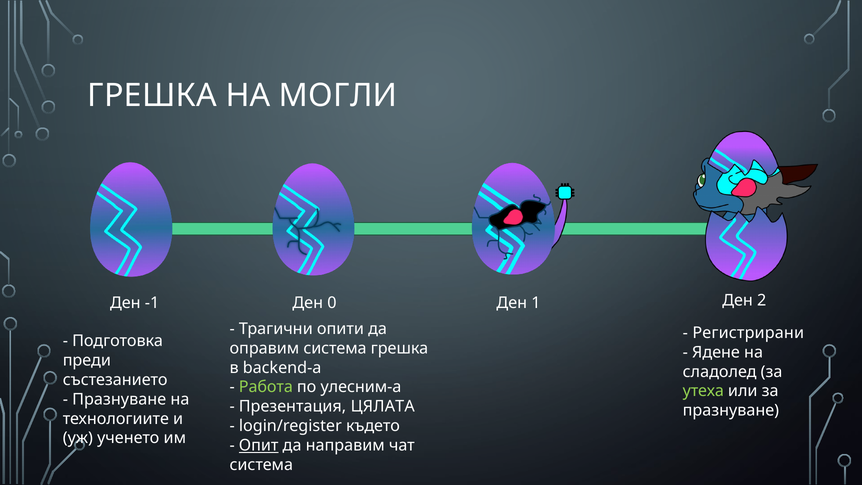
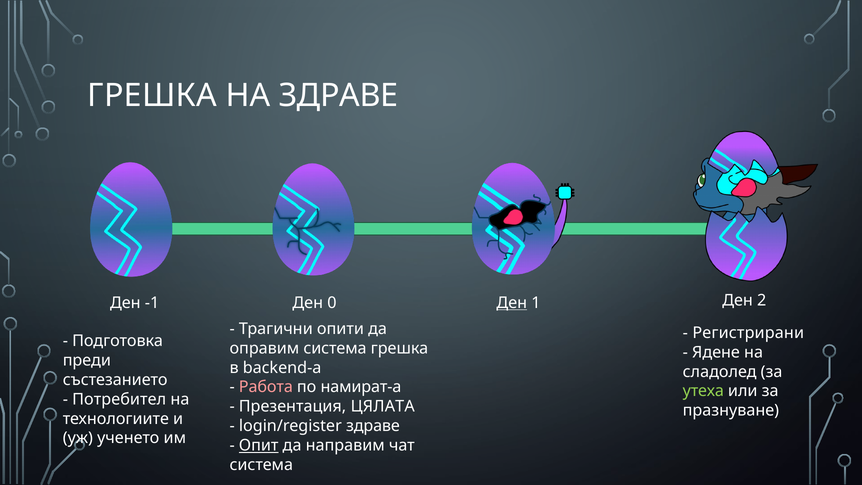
НА МОГЛИ: МОГЛИ -> ЗДРАВЕ
Ден at (512, 303) underline: none -> present
Работа colour: light green -> pink
улесним-a: улесним-a -> намират-a
Празнуване at (119, 399): Празнуване -> Потребител
login/register където: където -> здраве
